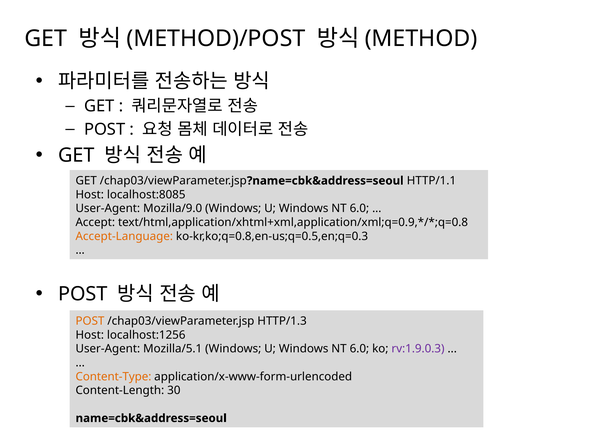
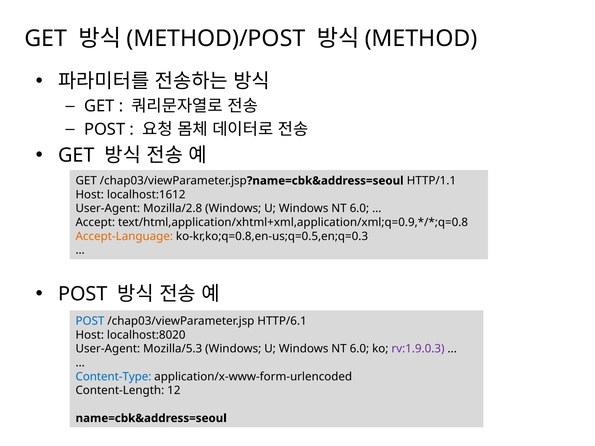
localhost:8085: localhost:8085 -> localhost:1612
Mozilla/9.0: Mozilla/9.0 -> Mozilla/2.8
POST at (90, 321) colour: orange -> blue
HTTP/1.3: HTTP/1.3 -> HTTP/6.1
localhost:1256: localhost:1256 -> localhost:8020
Mozilla/5.1: Mozilla/5.1 -> Mozilla/5.3
Content-Type colour: orange -> blue
30: 30 -> 12
